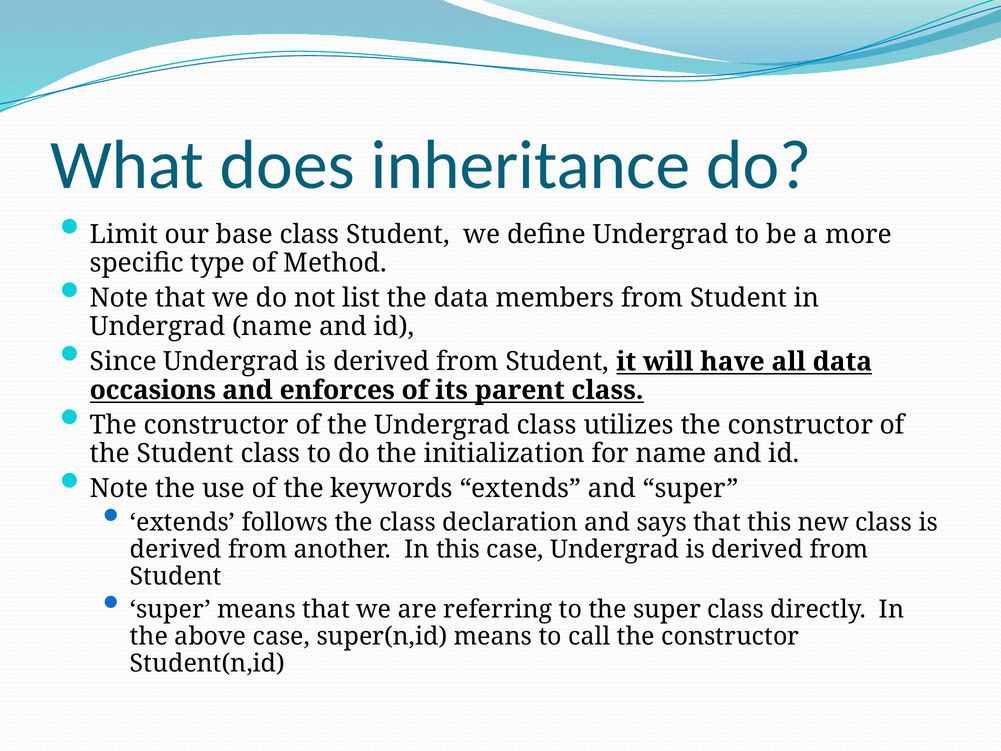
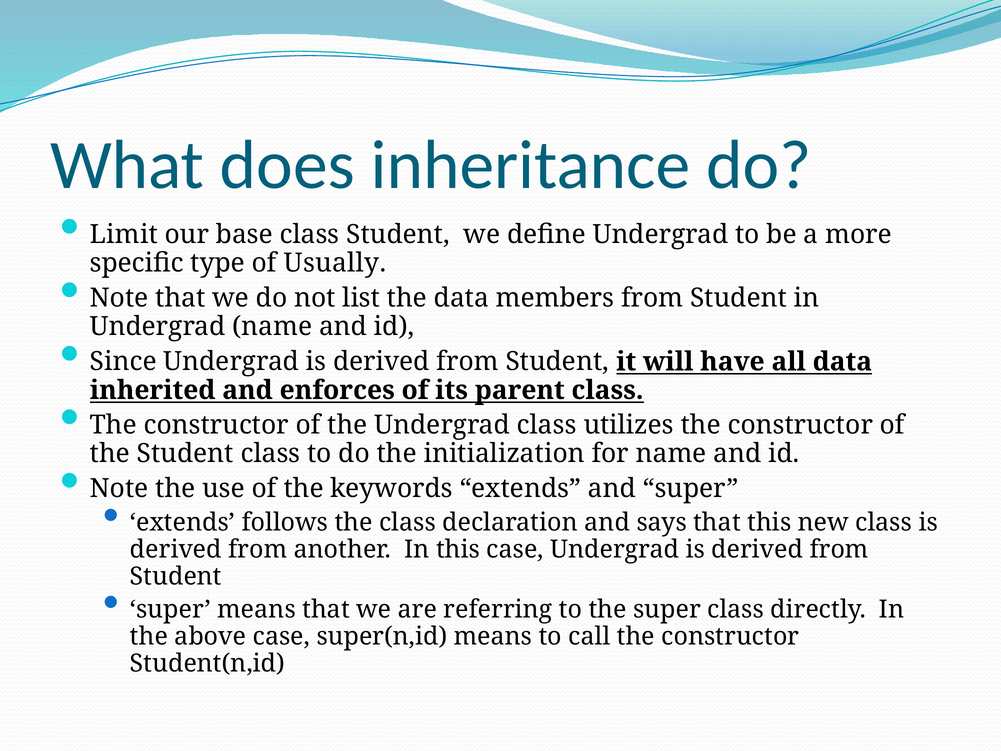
Method: Method -> Usually
occasions: occasions -> inherited
